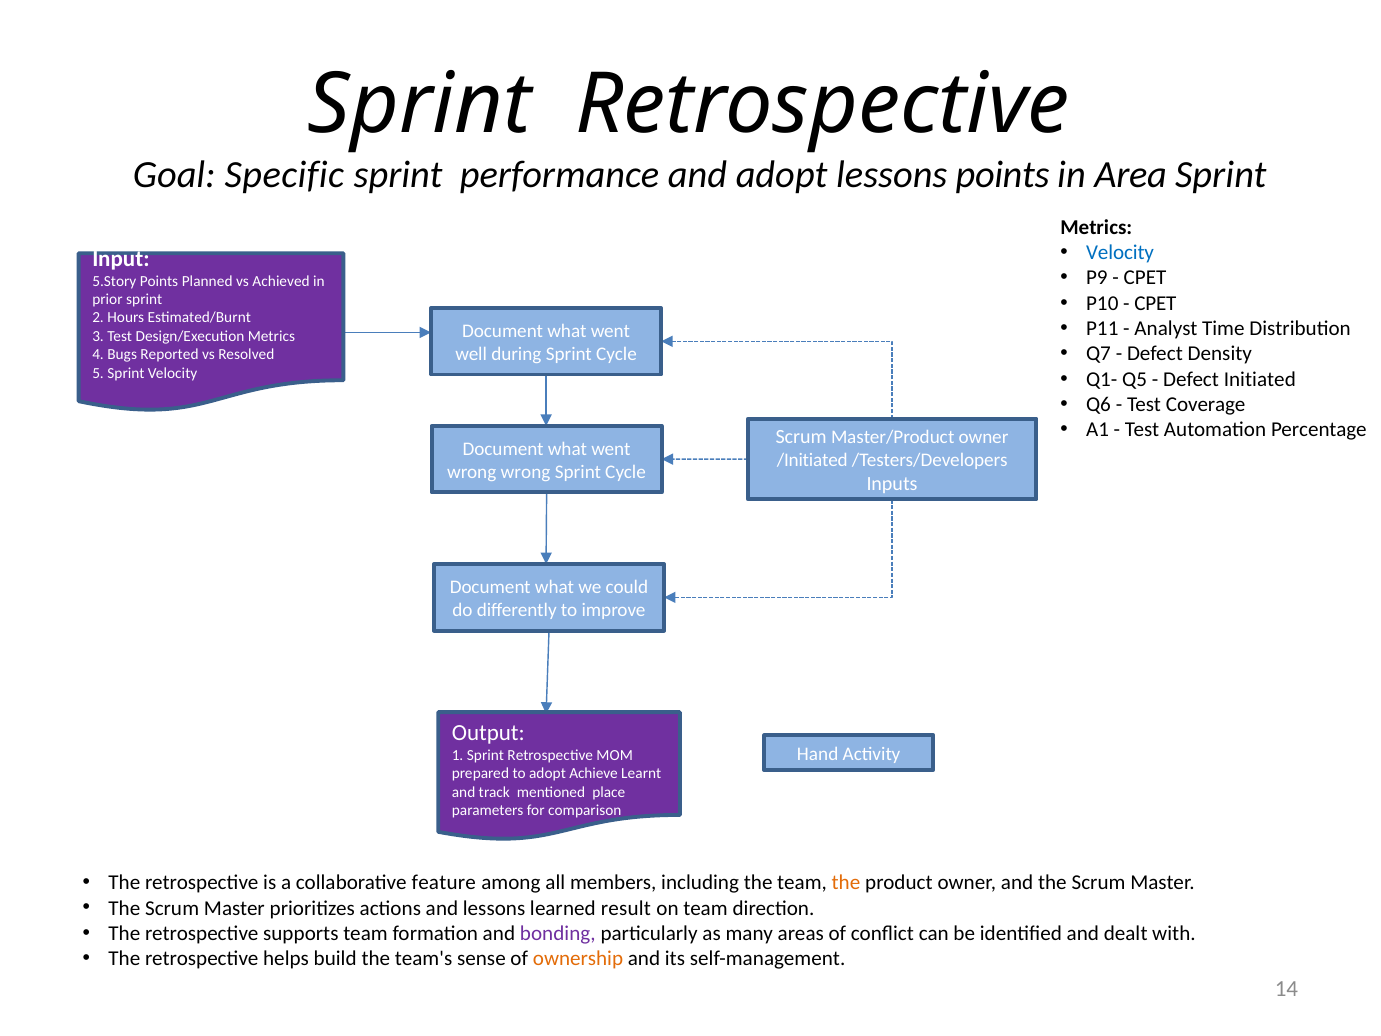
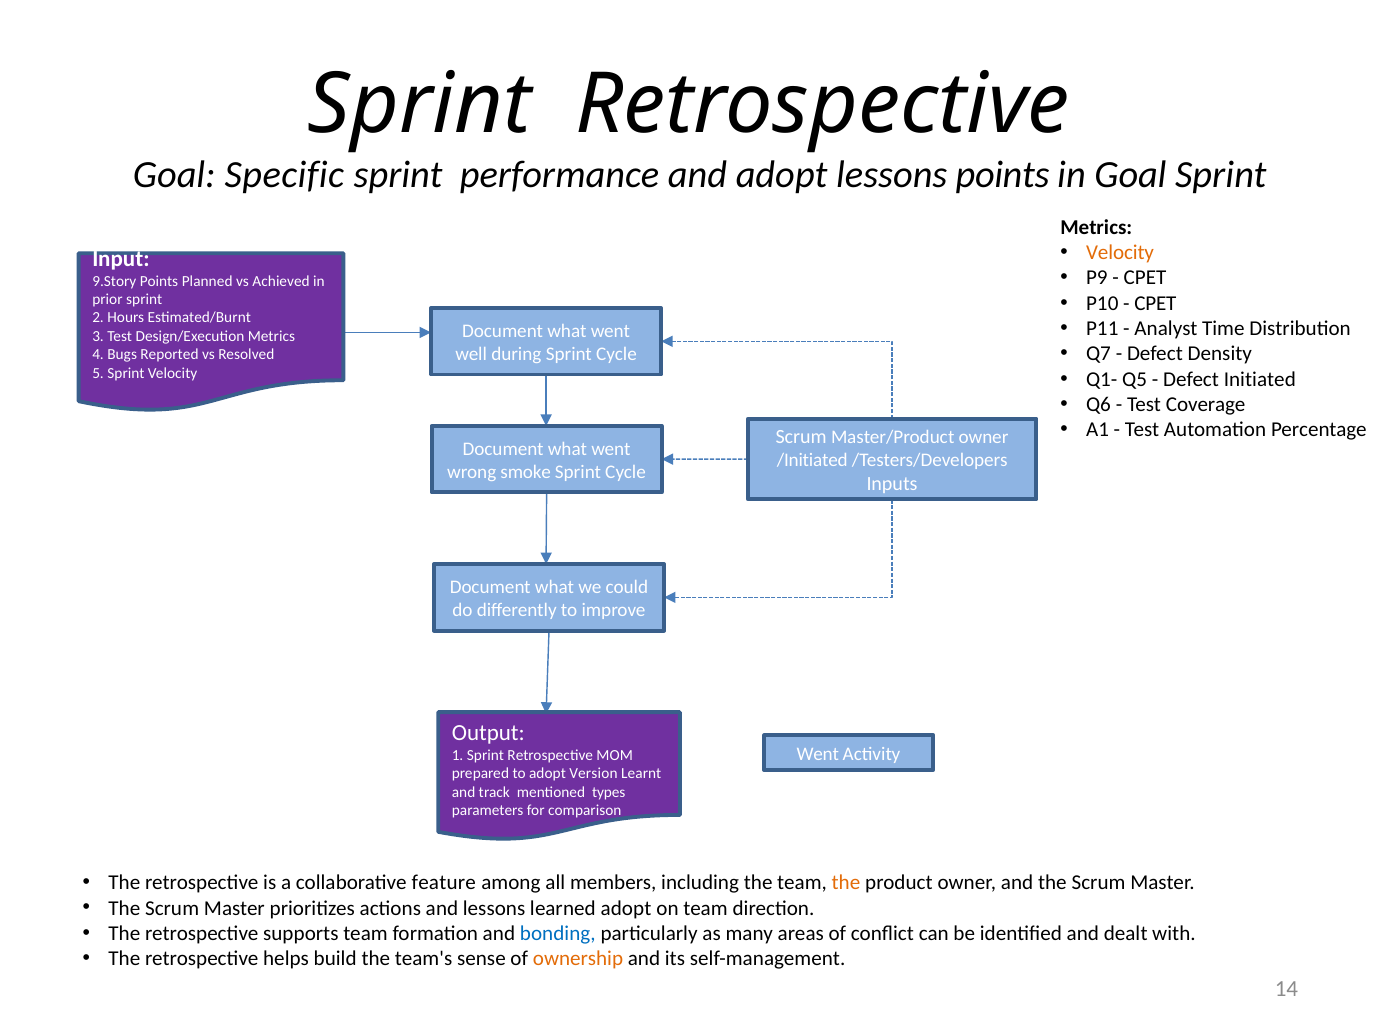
in Area: Area -> Goal
Velocity at (1120, 253) colour: blue -> orange
5.Story: 5.Story -> 9.Story
wrong wrong: wrong -> smoke
Hand at (818, 754): Hand -> Went
Achieve: Achieve -> Version
place: place -> types
learned result: result -> adopt
bonding colour: purple -> blue
